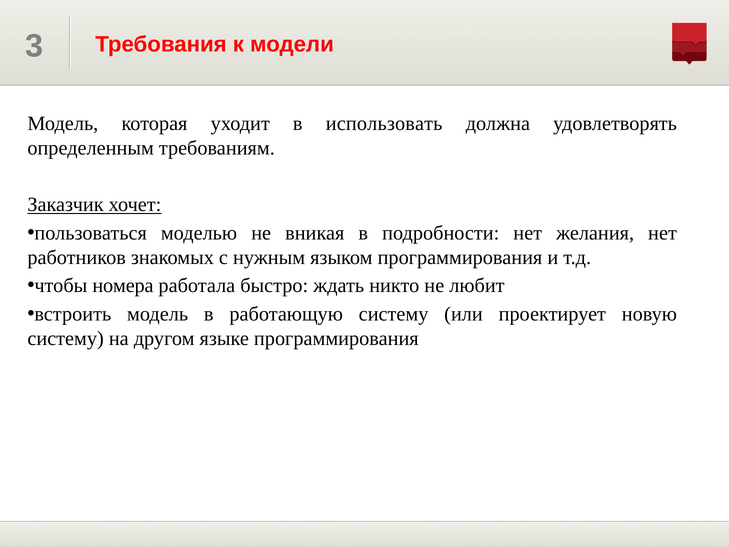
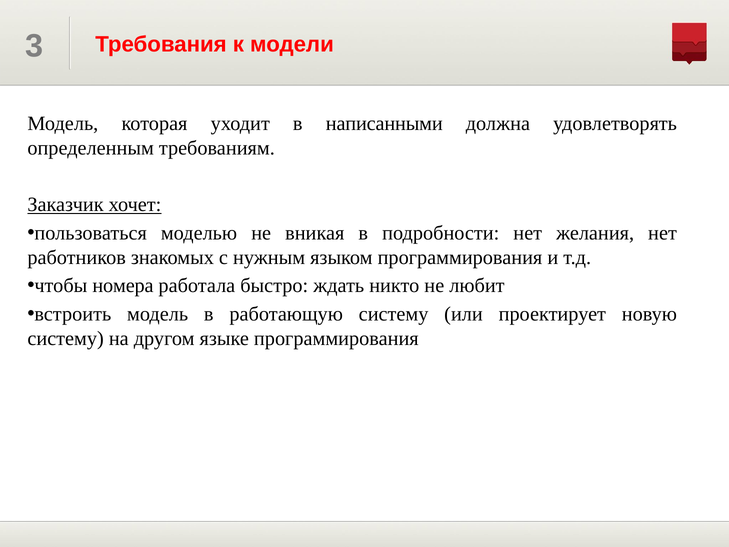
использовать: использовать -> написанными
